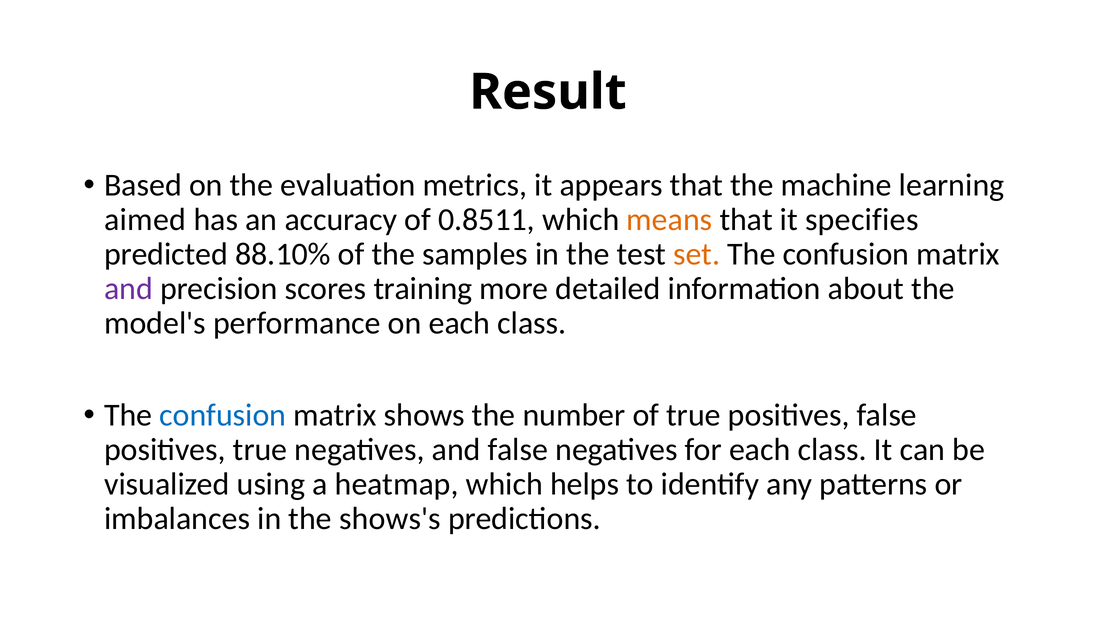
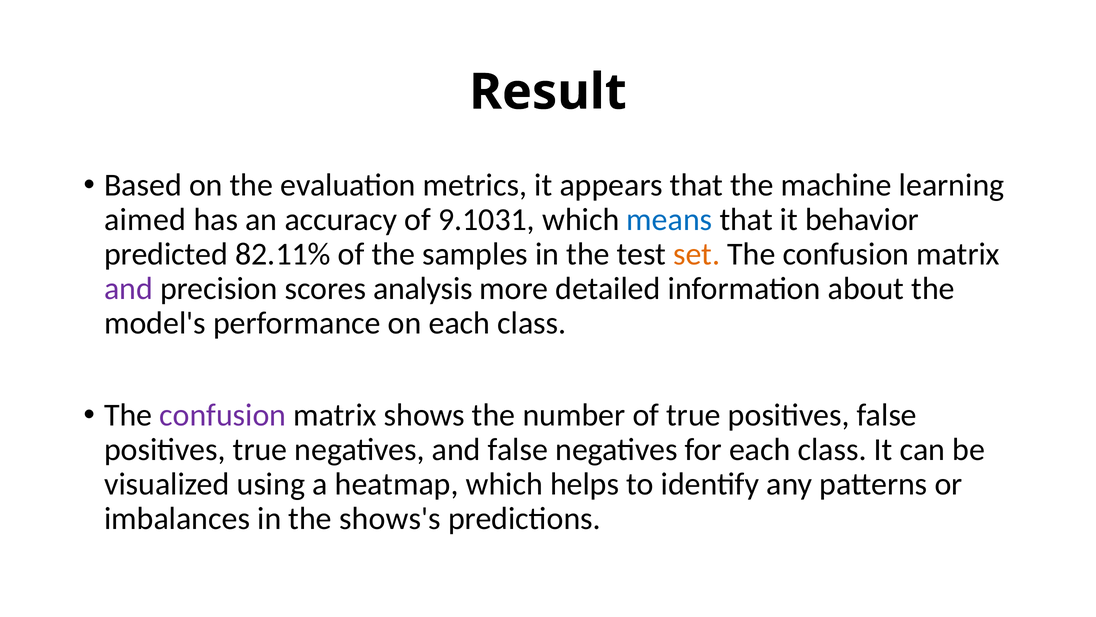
0.8511: 0.8511 -> 9.1031
means colour: orange -> blue
specifies: specifies -> behavior
88.10%: 88.10% -> 82.11%
training: training -> analysis
confusion at (223, 415) colour: blue -> purple
